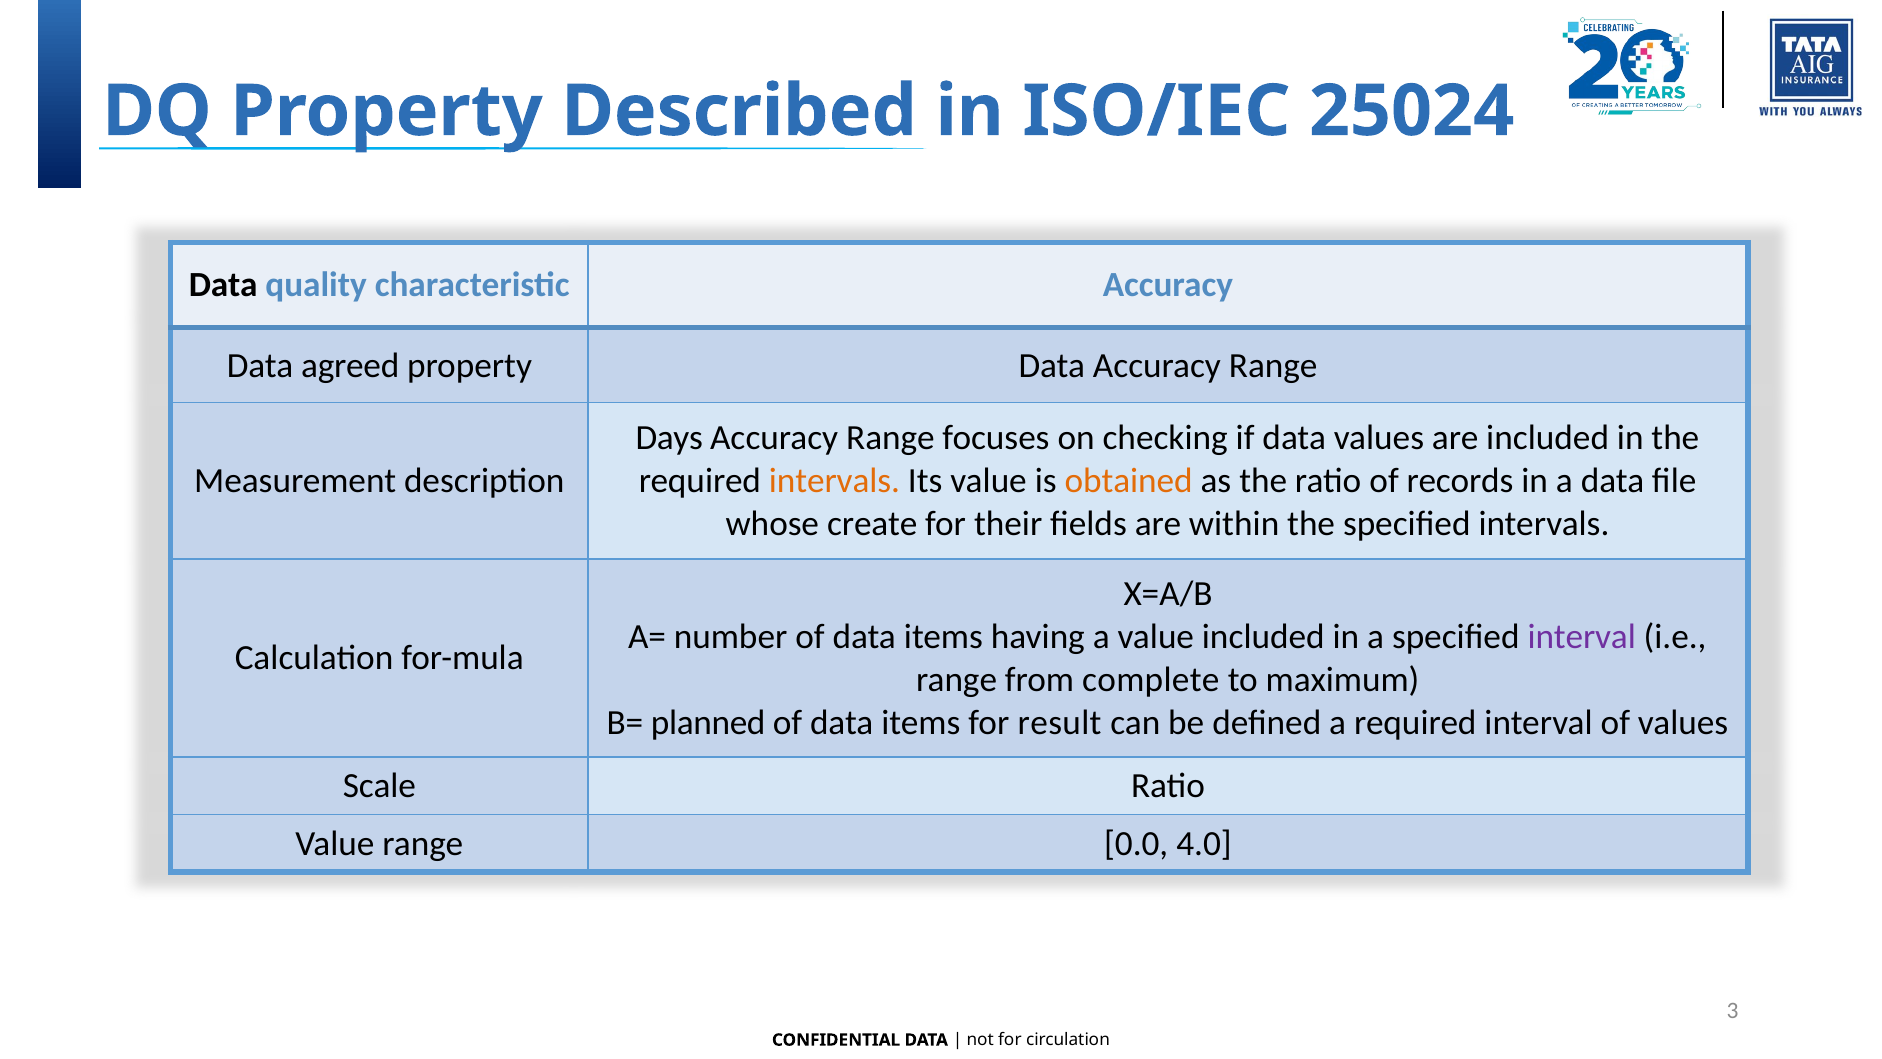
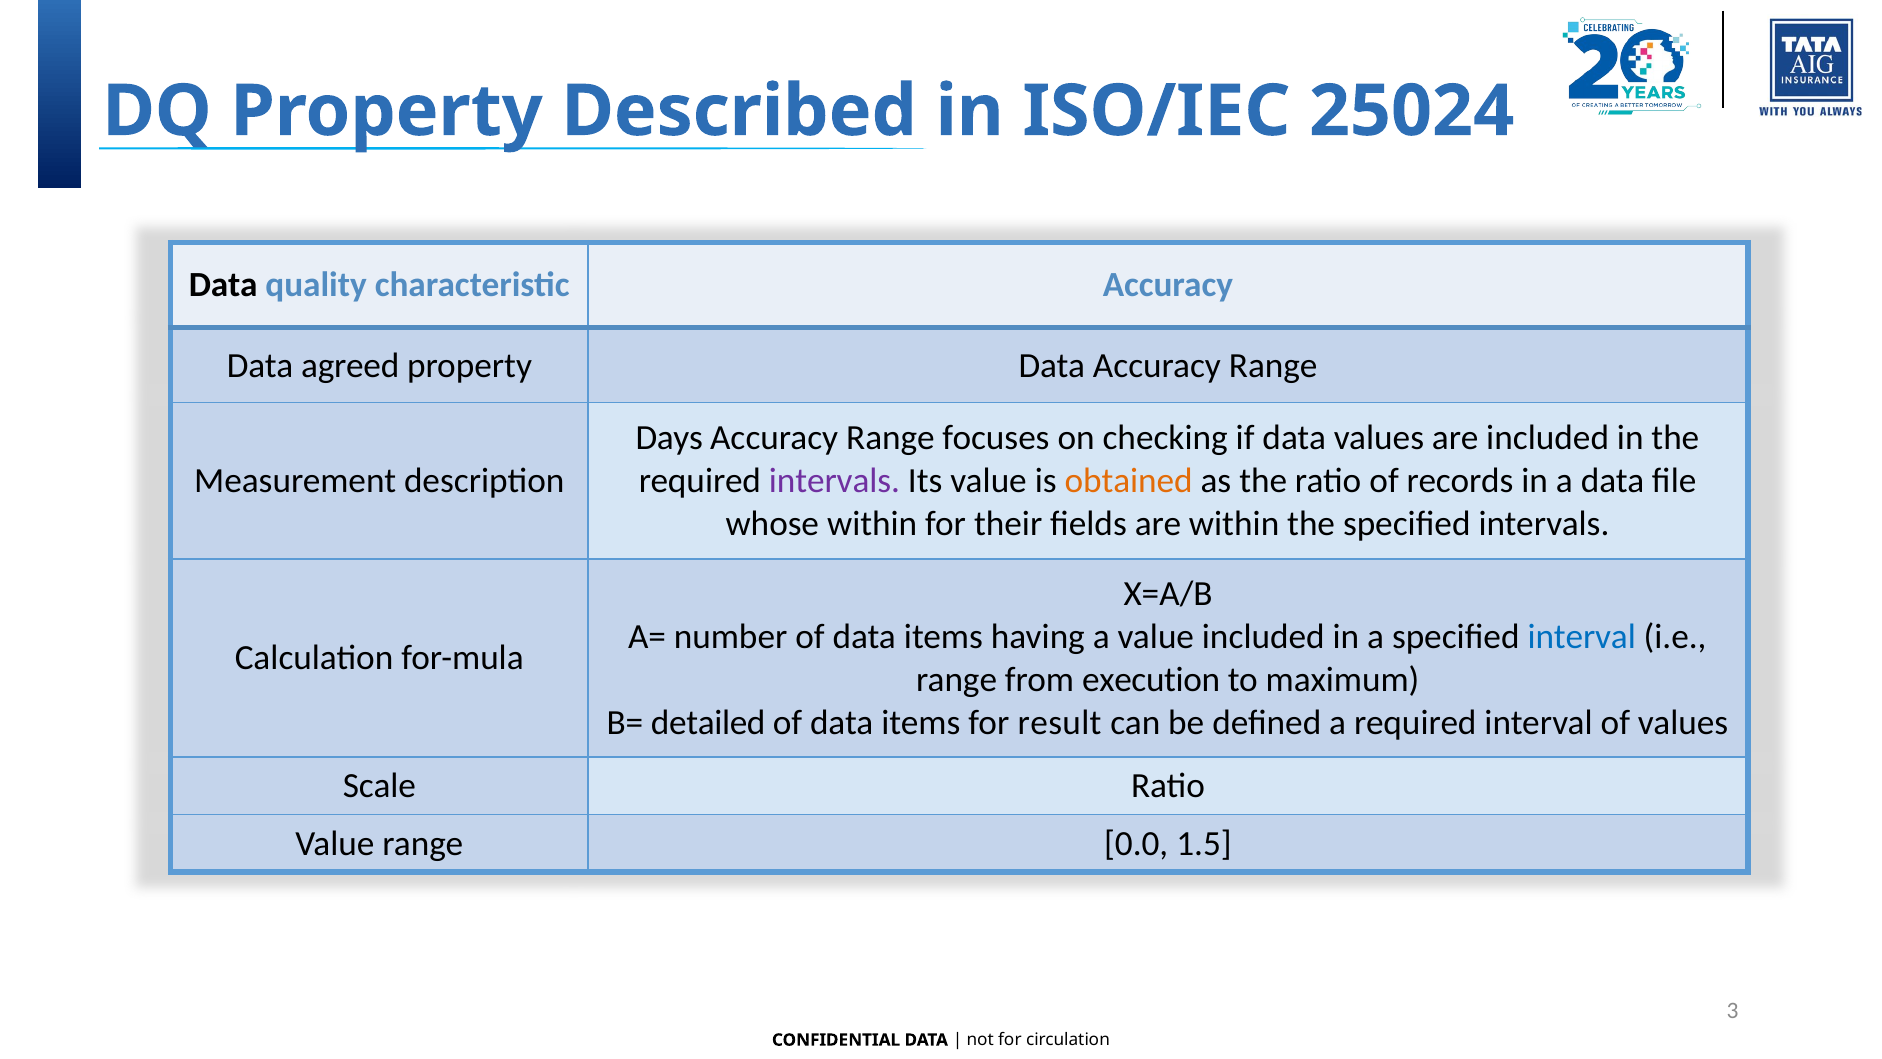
intervals at (834, 481) colour: orange -> purple
whose create: create -> within
interval at (1582, 636) colour: purple -> blue
complete: complete -> execution
planned: planned -> detailed
4.0: 4.0 -> 1.5
